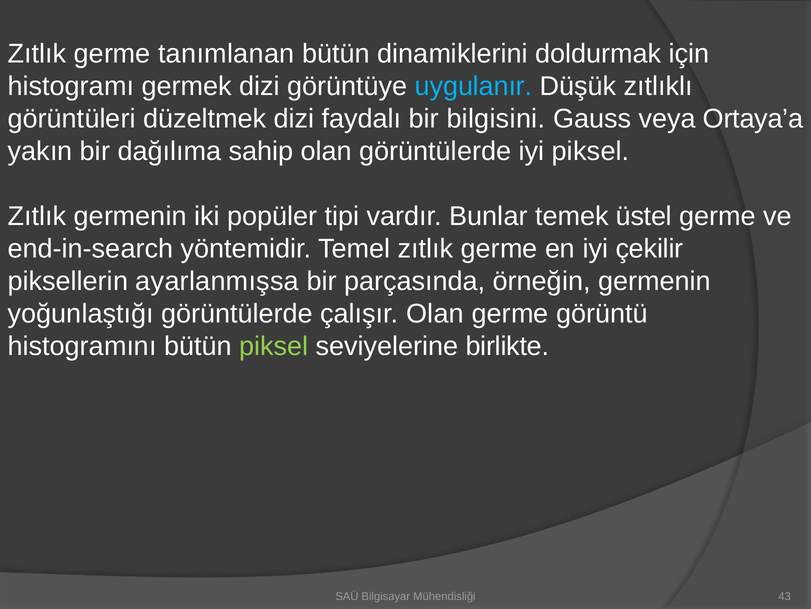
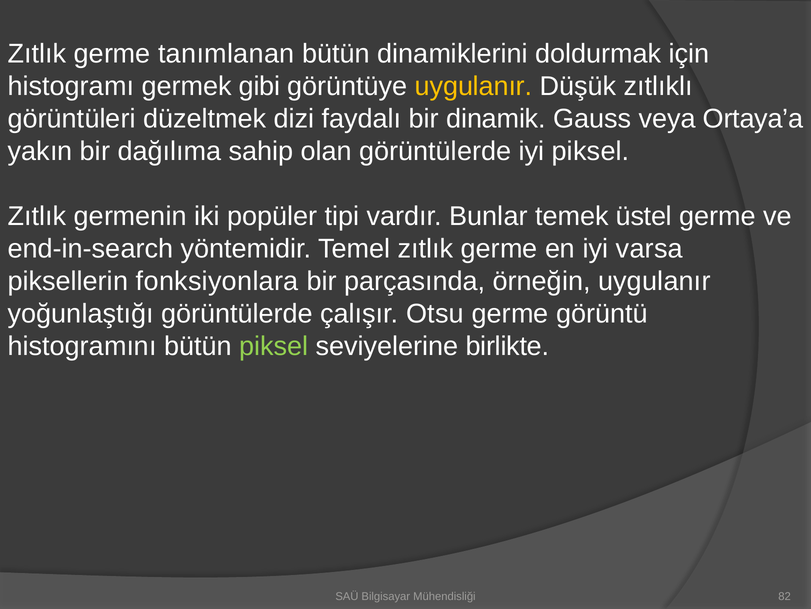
germek dizi: dizi -> gibi
uygulanır at (474, 86) colour: light blue -> yellow
bilgisini: bilgisini -> dinamik
çekilir: çekilir -> varsa
ayarlanmışsa: ayarlanmışsa -> fonksiyonlara
örneğin germenin: germenin -> uygulanır
çalışır Olan: Olan -> Otsu
43: 43 -> 82
